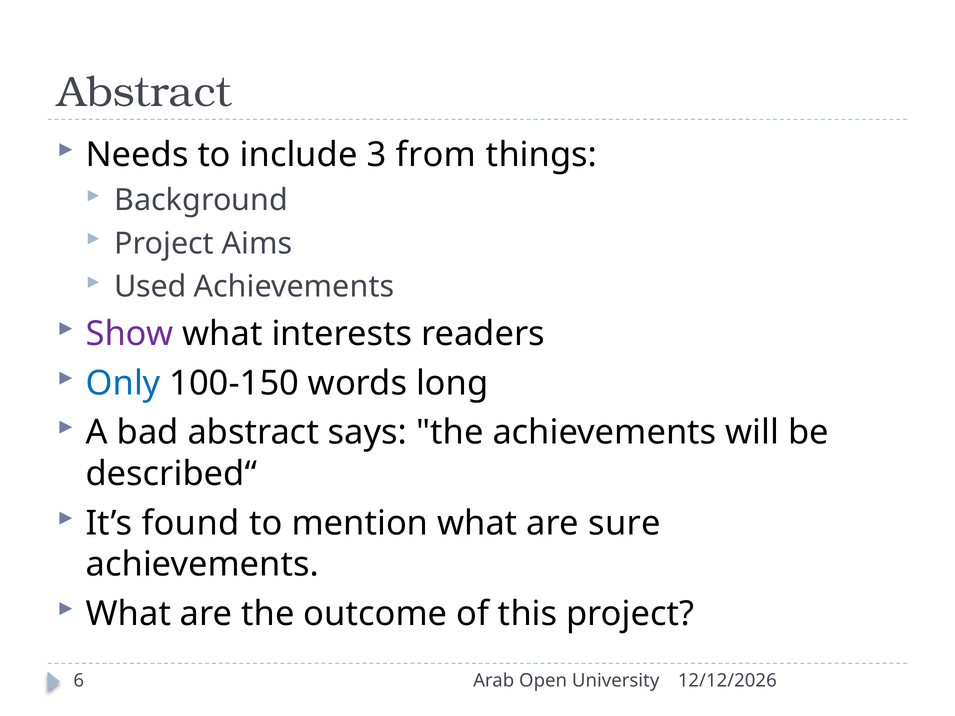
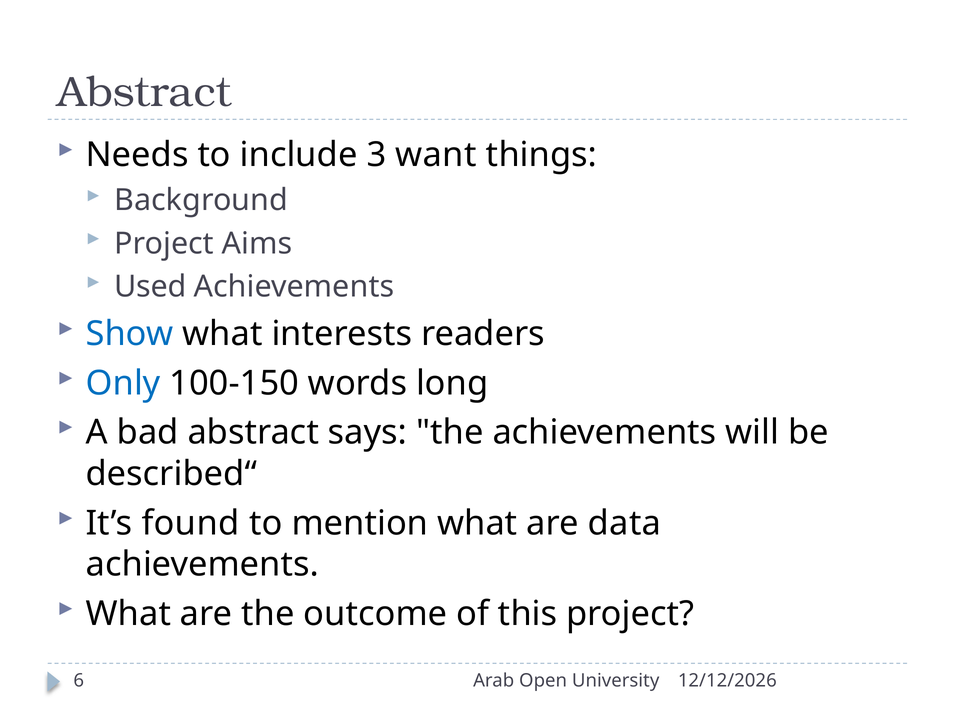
from: from -> want
Show colour: purple -> blue
sure: sure -> data
